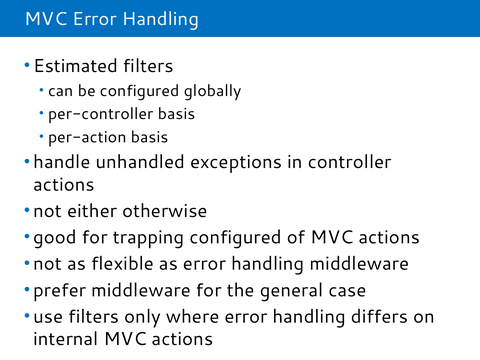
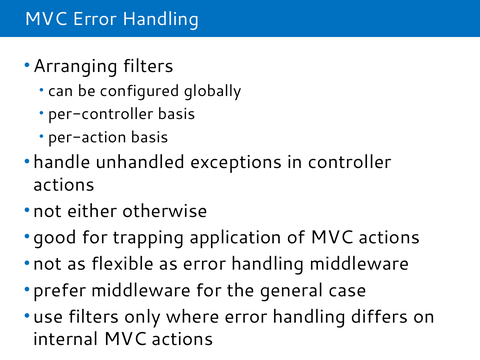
Estimated: Estimated -> Arranging
trapping configured: configured -> application
